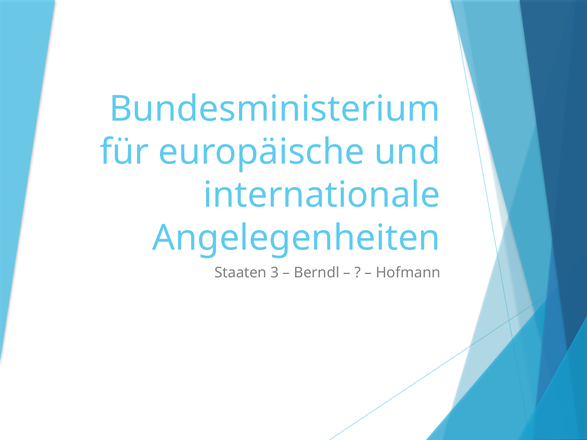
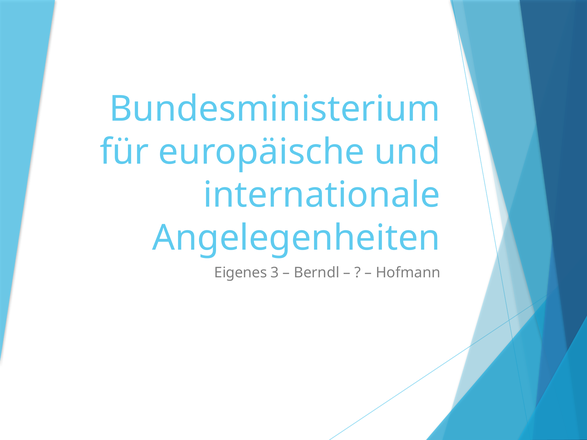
Staaten: Staaten -> Eigenes
